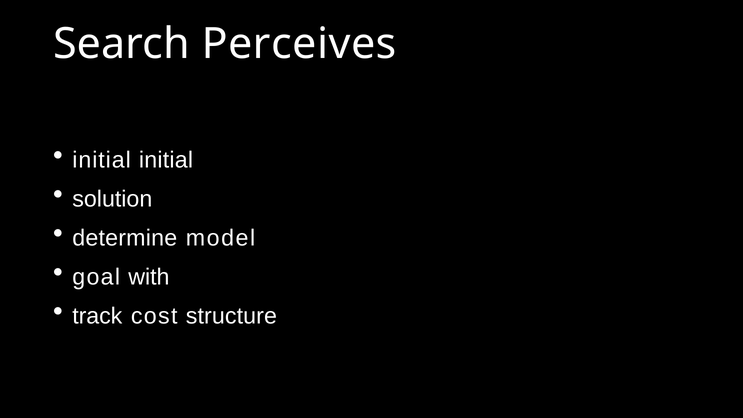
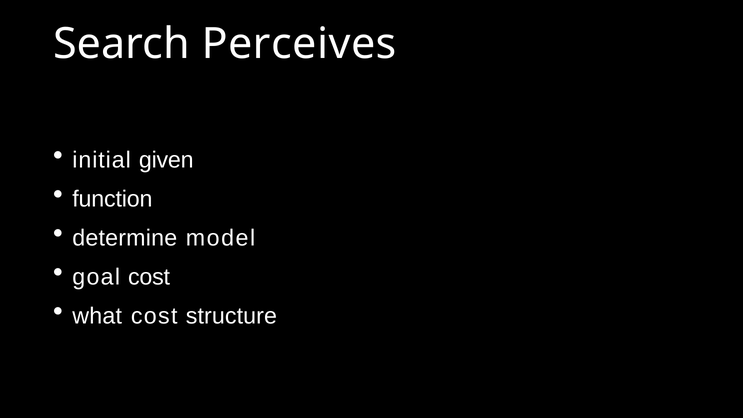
initial initial: initial -> given
solution: solution -> function
goal with: with -> cost
track: track -> what
